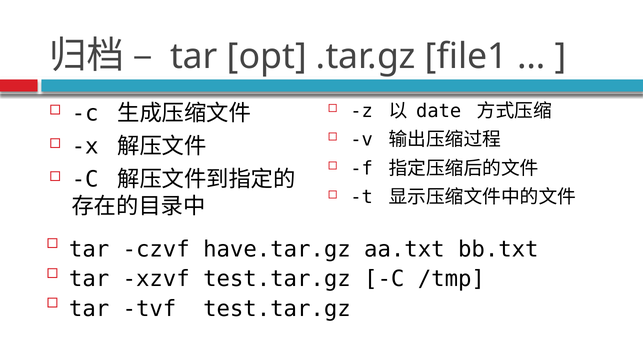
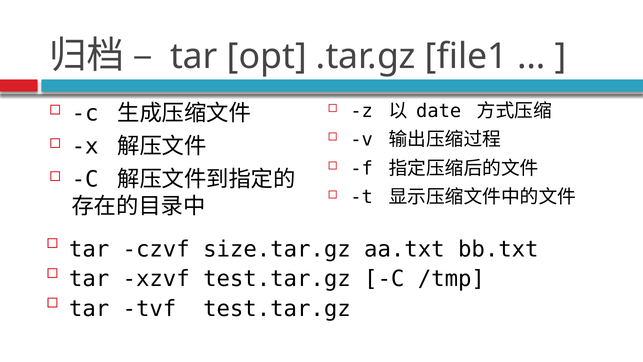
have.tar.gz: have.tar.gz -> size.tar.gz
